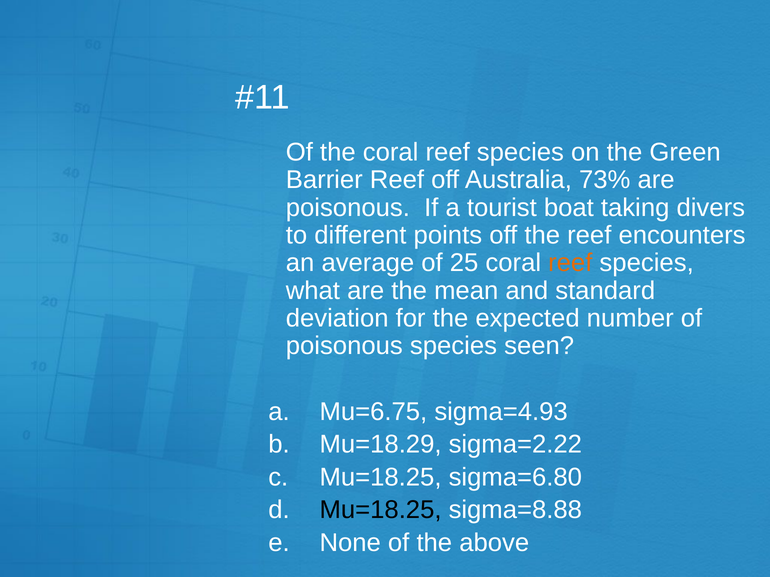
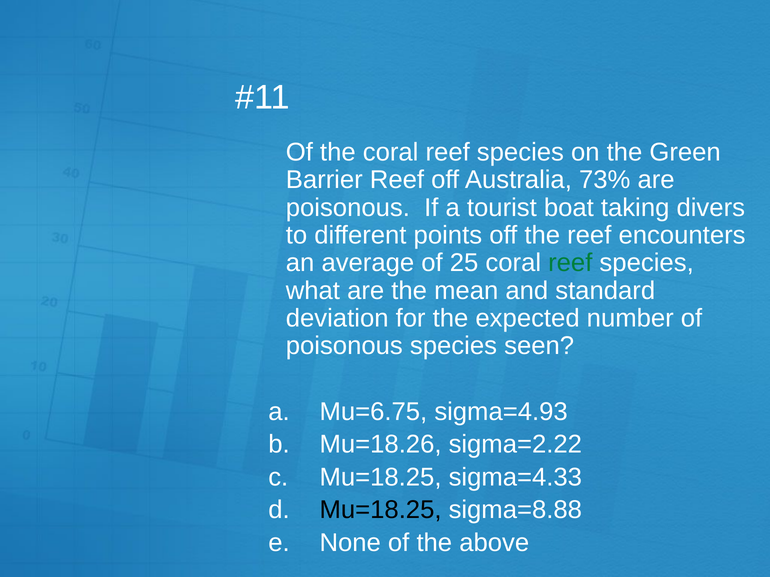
reef at (570, 263) colour: orange -> green
Mu=18.29: Mu=18.29 -> Mu=18.26
sigma=6.80: sigma=6.80 -> sigma=4.33
